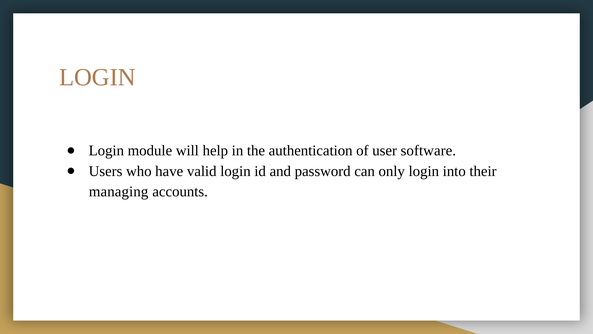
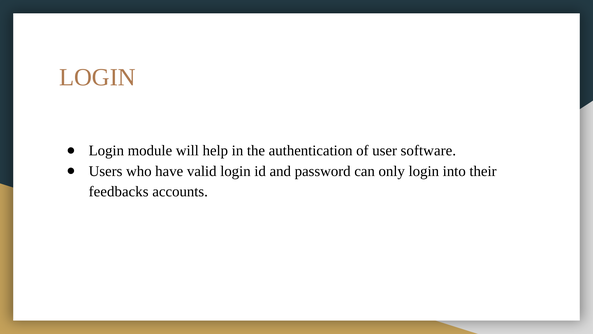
managing: managing -> feedbacks
